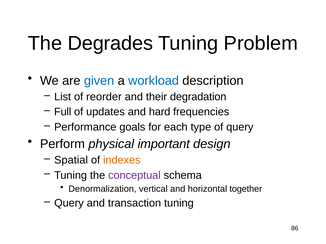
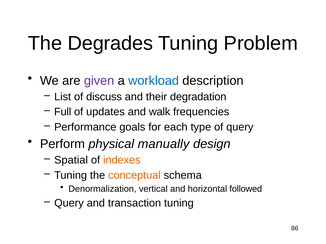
given colour: blue -> purple
reorder: reorder -> discuss
hard: hard -> walk
important: important -> manually
conceptual colour: purple -> orange
together: together -> followed
